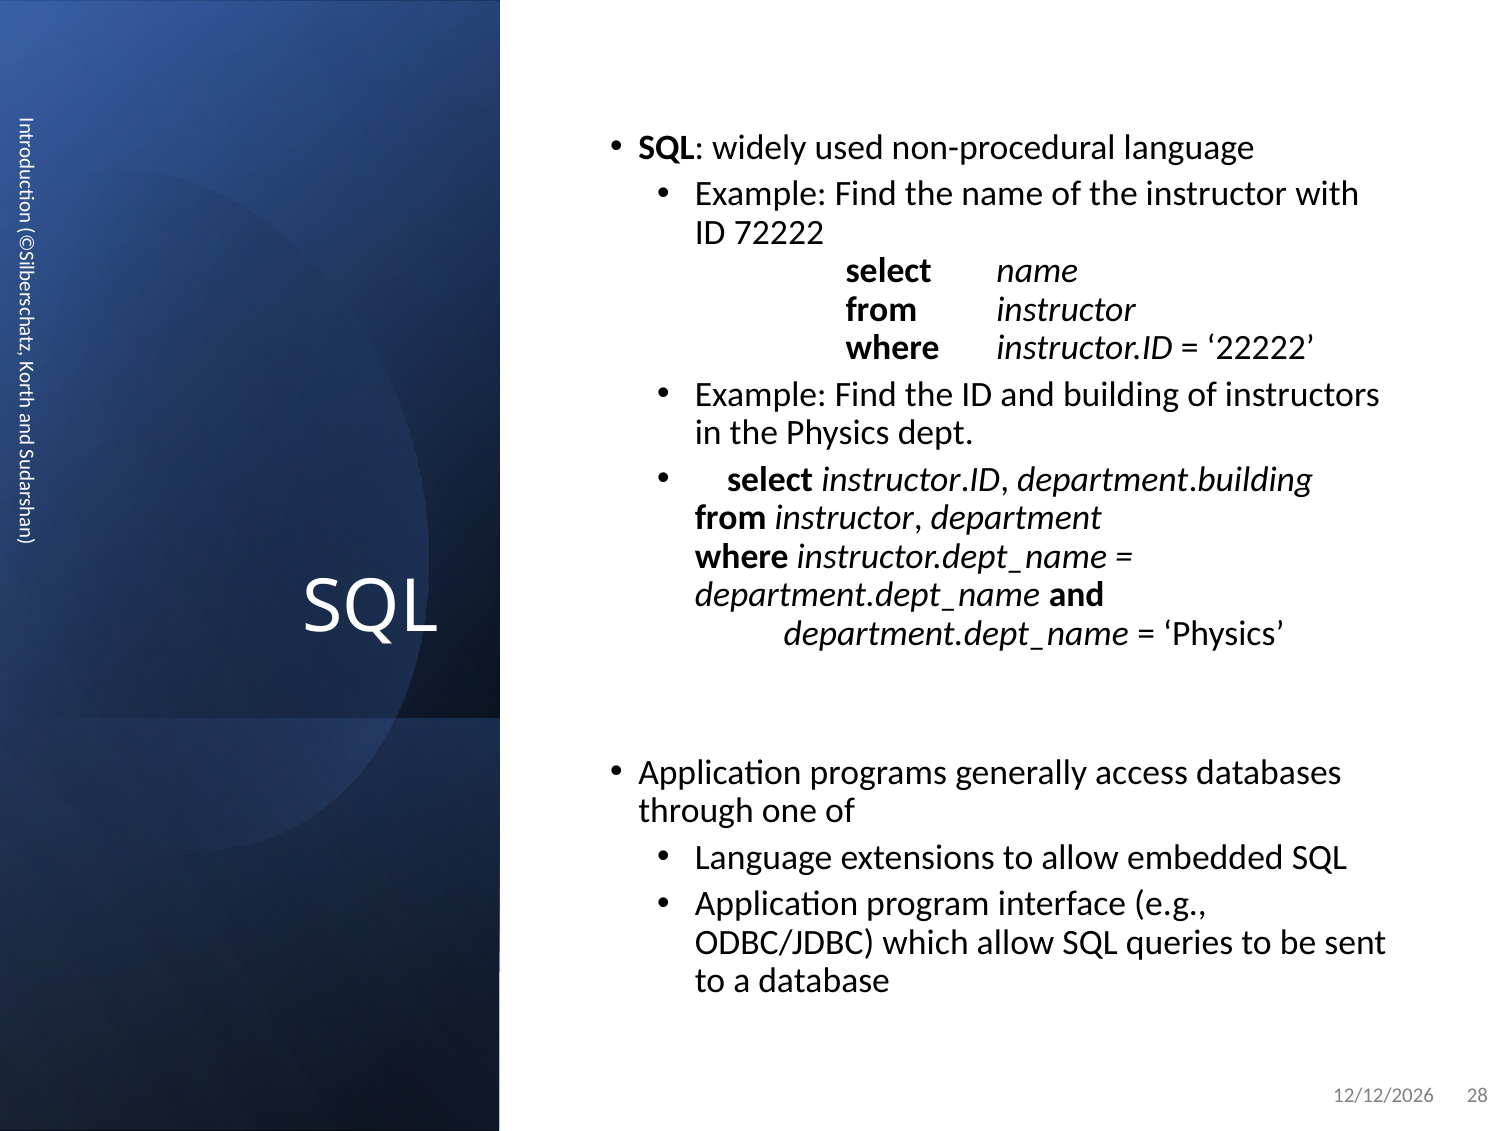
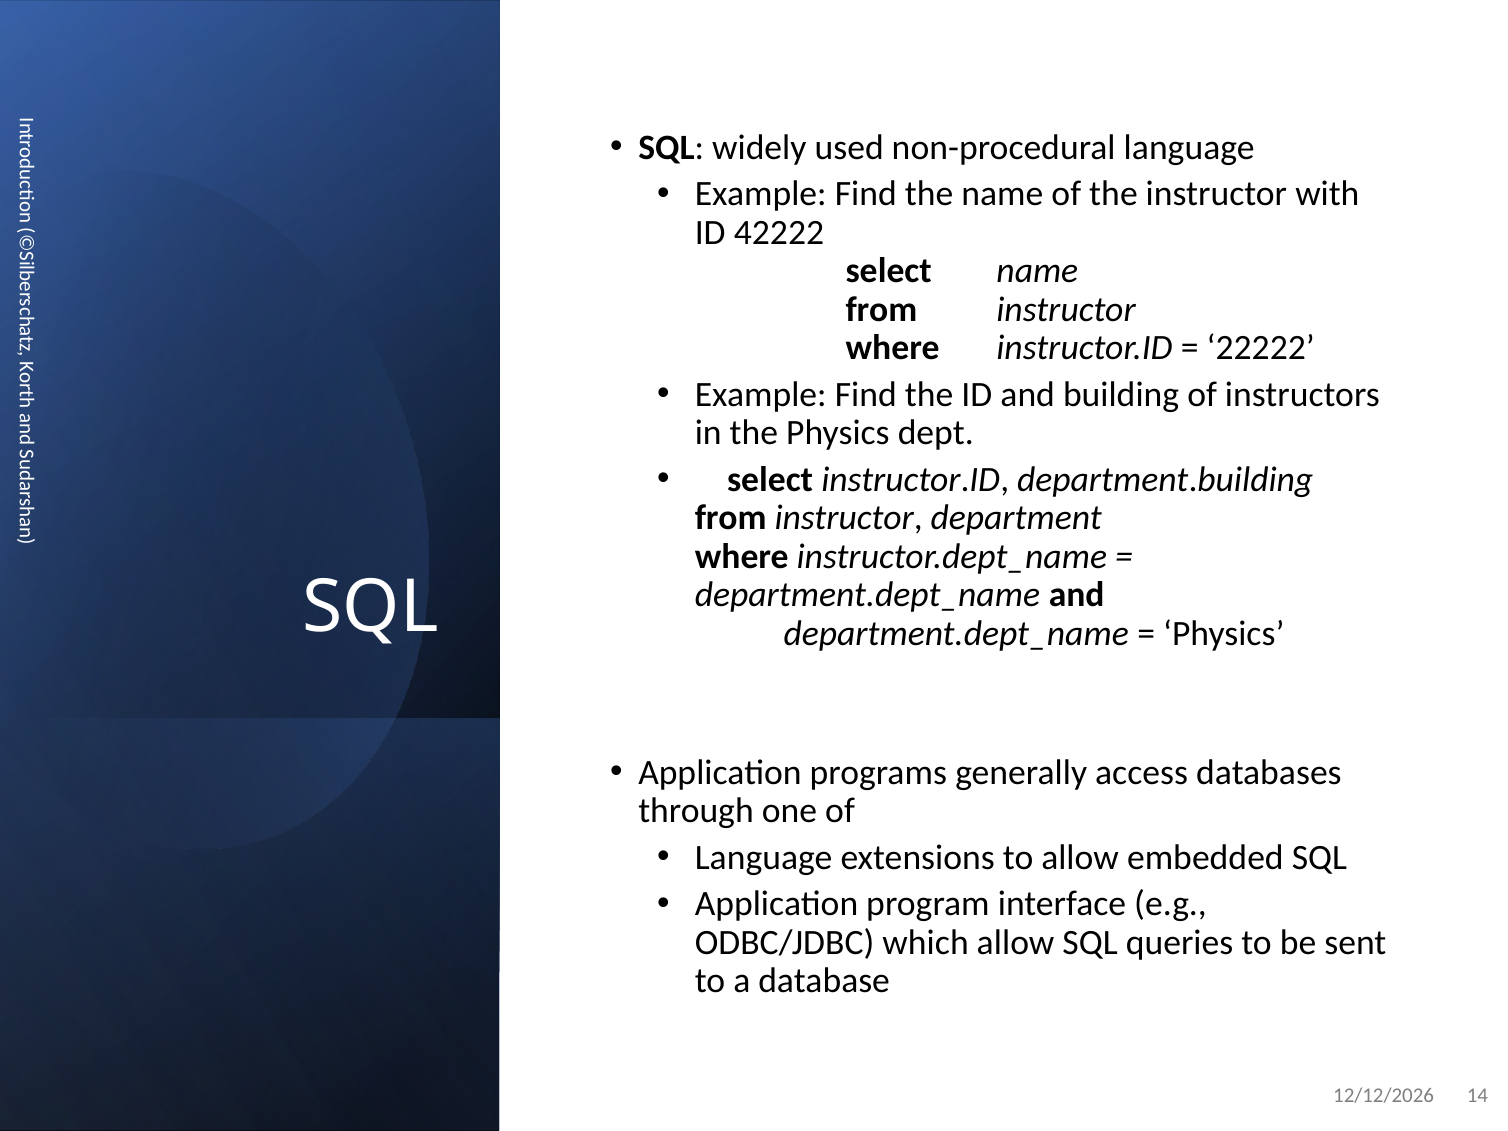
72222: 72222 -> 42222
28: 28 -> 14
